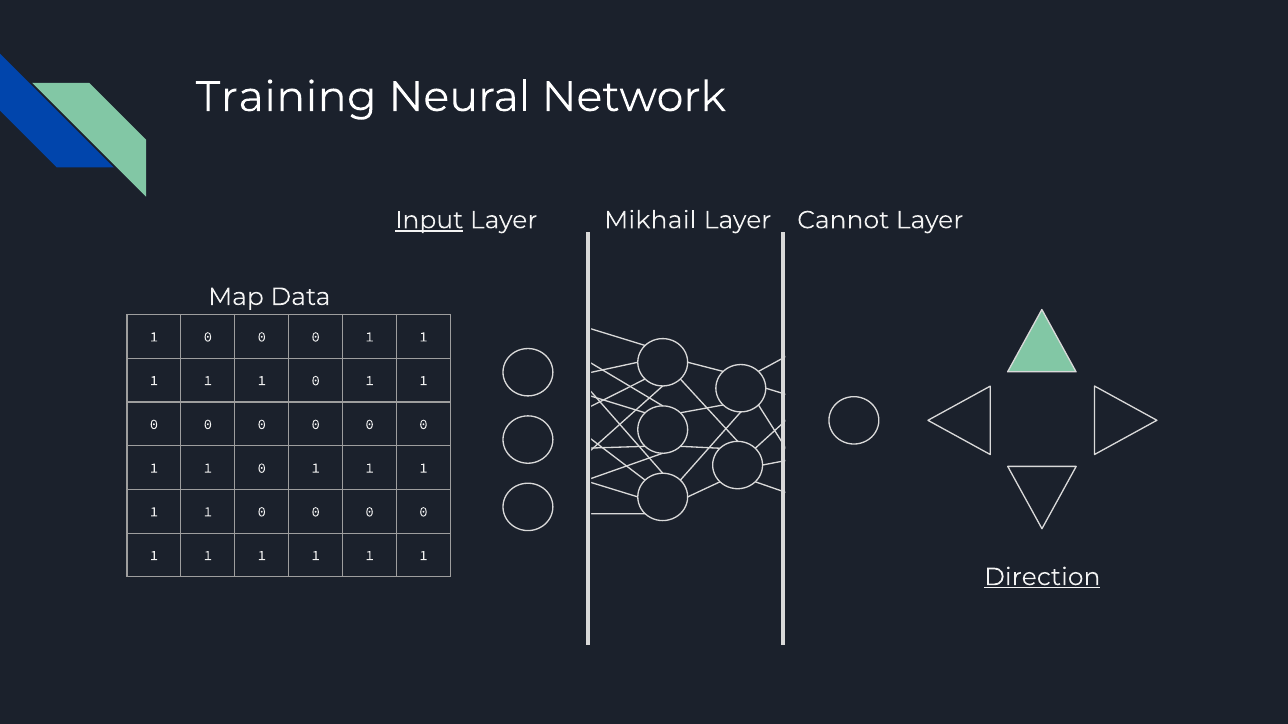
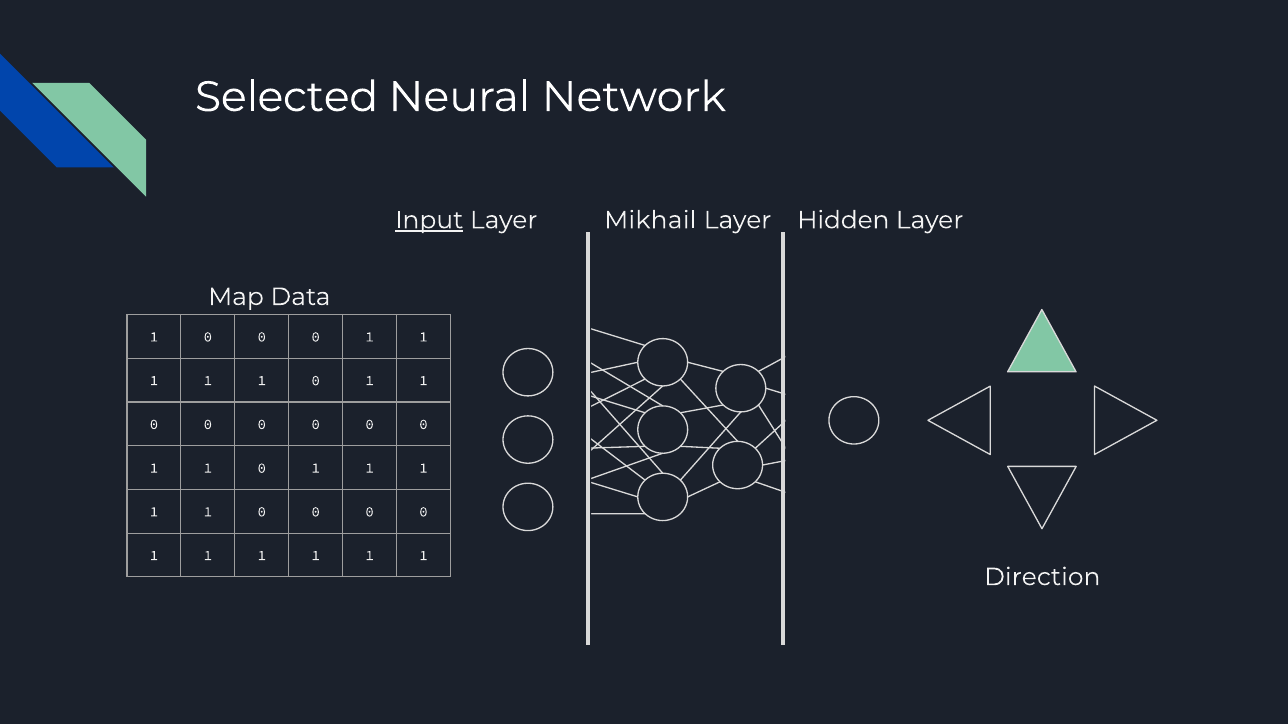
Training: Training -> Selected
Cannot: Cannot -> Hidden
Direction underline: present -> none
